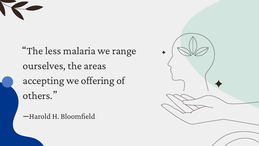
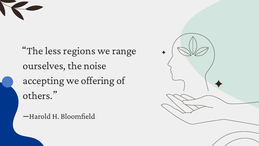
malaria: malaria -> regions
areas: areas -> noise
